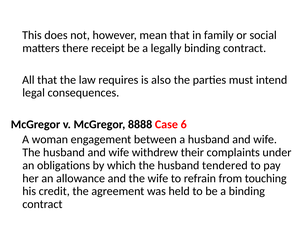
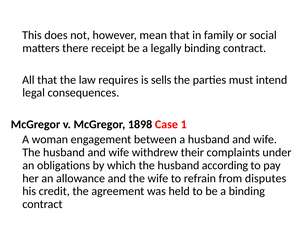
also: also -> sells
8888: 8888 -> 1898
6: 6 -> 1
tendered: tendered -> according
touching: touching -> disputes
